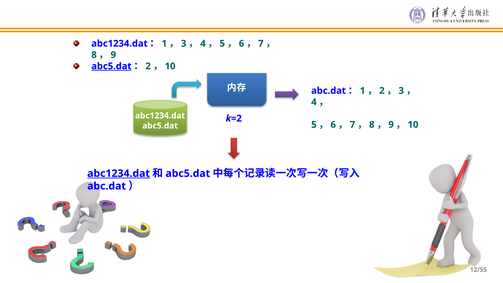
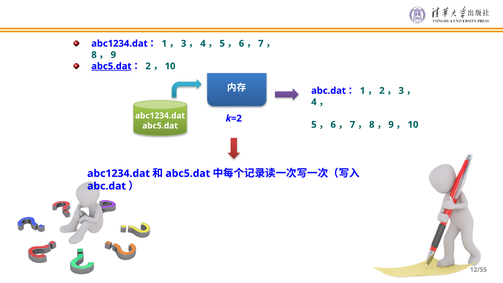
abc1234.dat at (119, 173) underline: present -> none
